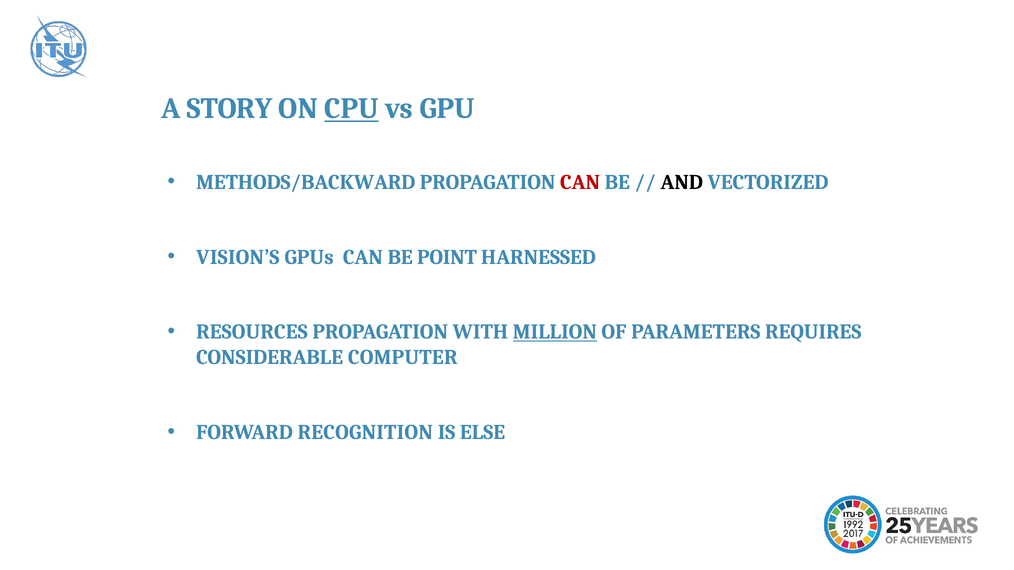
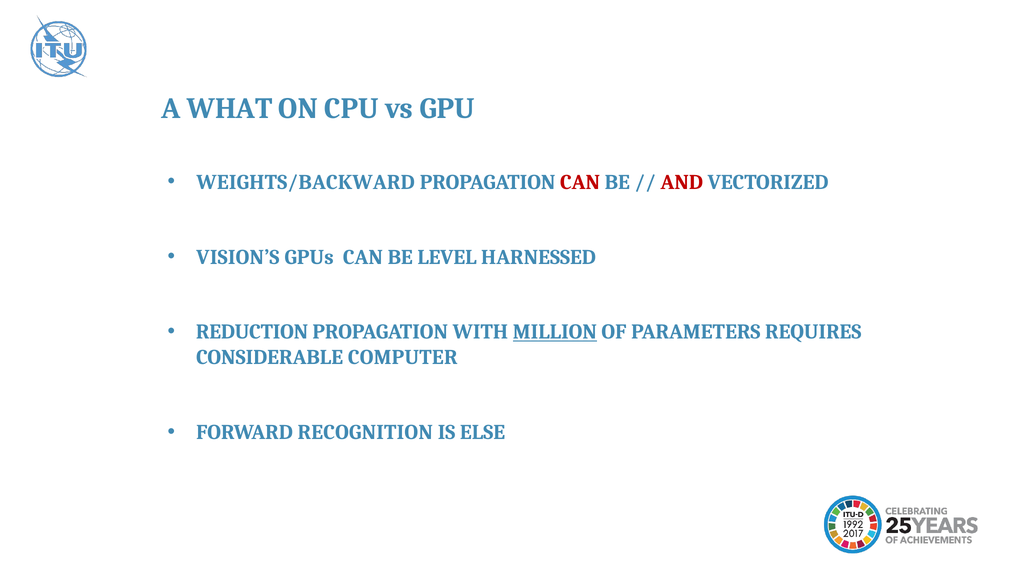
STORY: STORY -> WHAT
CPU underline: present -> none
METHODS/BACKWARD: METHODS/BACKWARD -> WEIGHTS/BACKWARD
AND colour: black -> red
POINT: POINT -> LEVEL
RESOURCES: RESOURCES -> REDUCTION
